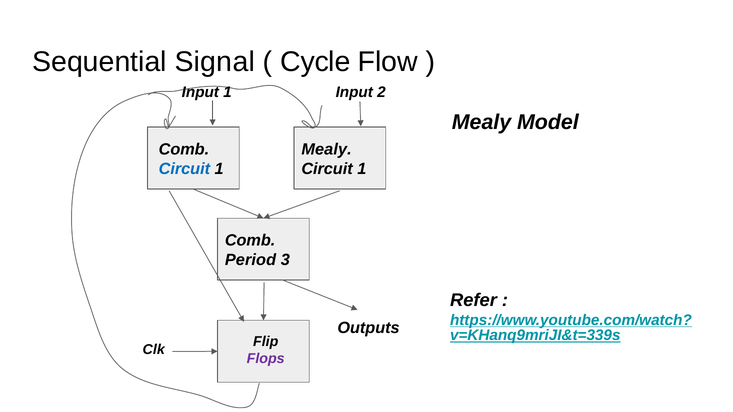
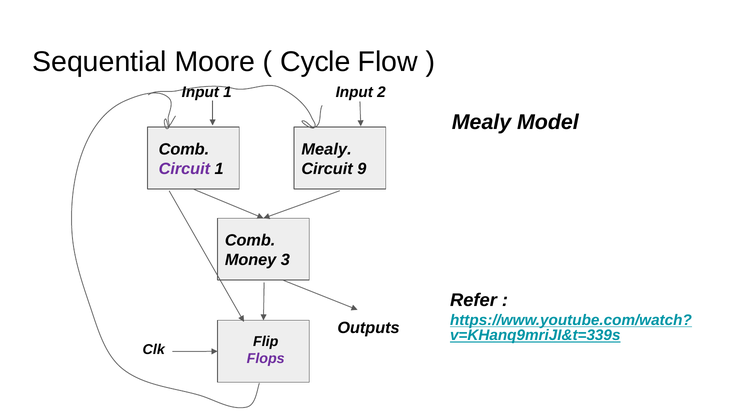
Signal: Signal -> Moore
Circuit at (184, 169) colour: blue -> purple
1 at (362, 169): 1 -> 9
Period: Period -> Money
